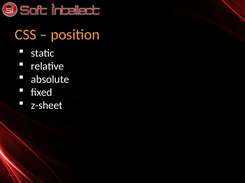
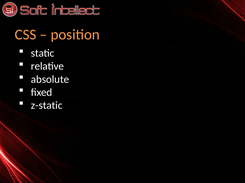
z-sheet: z-sheet -> z-static
